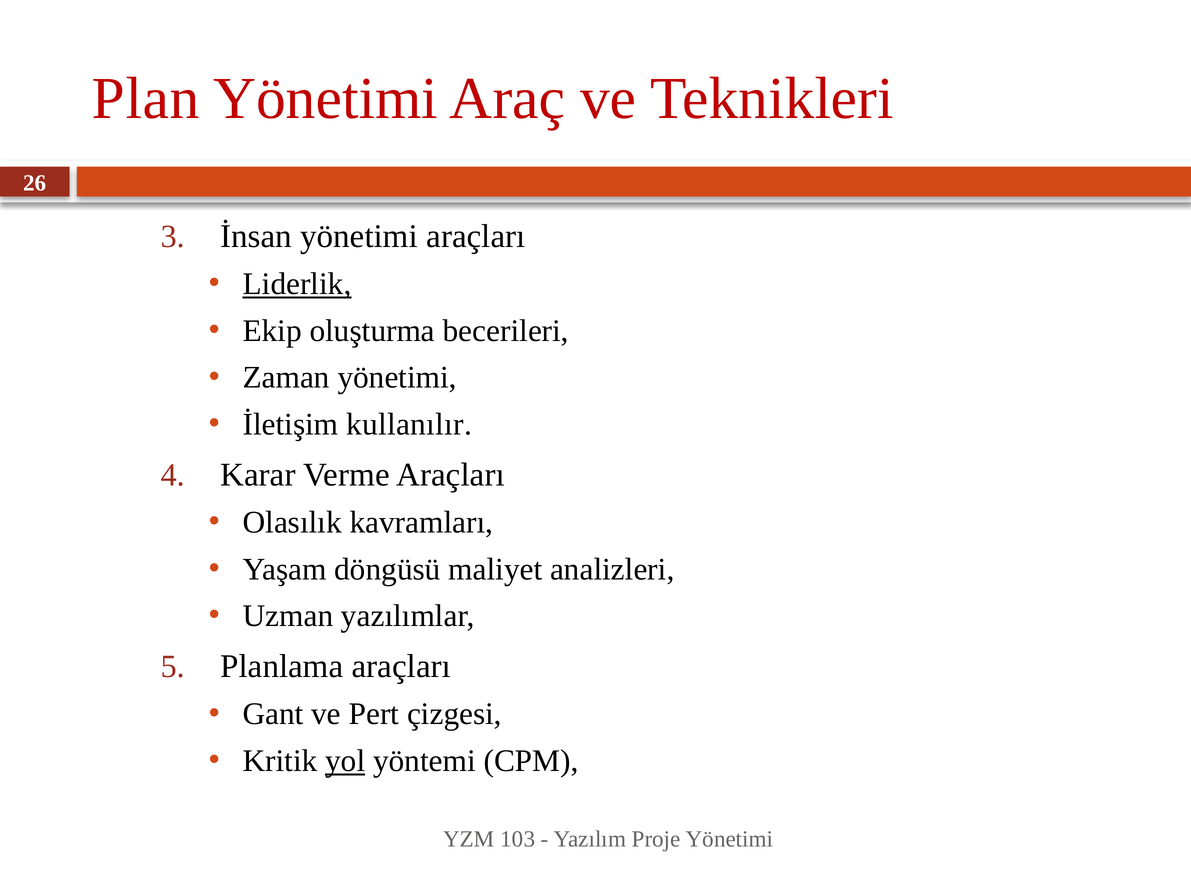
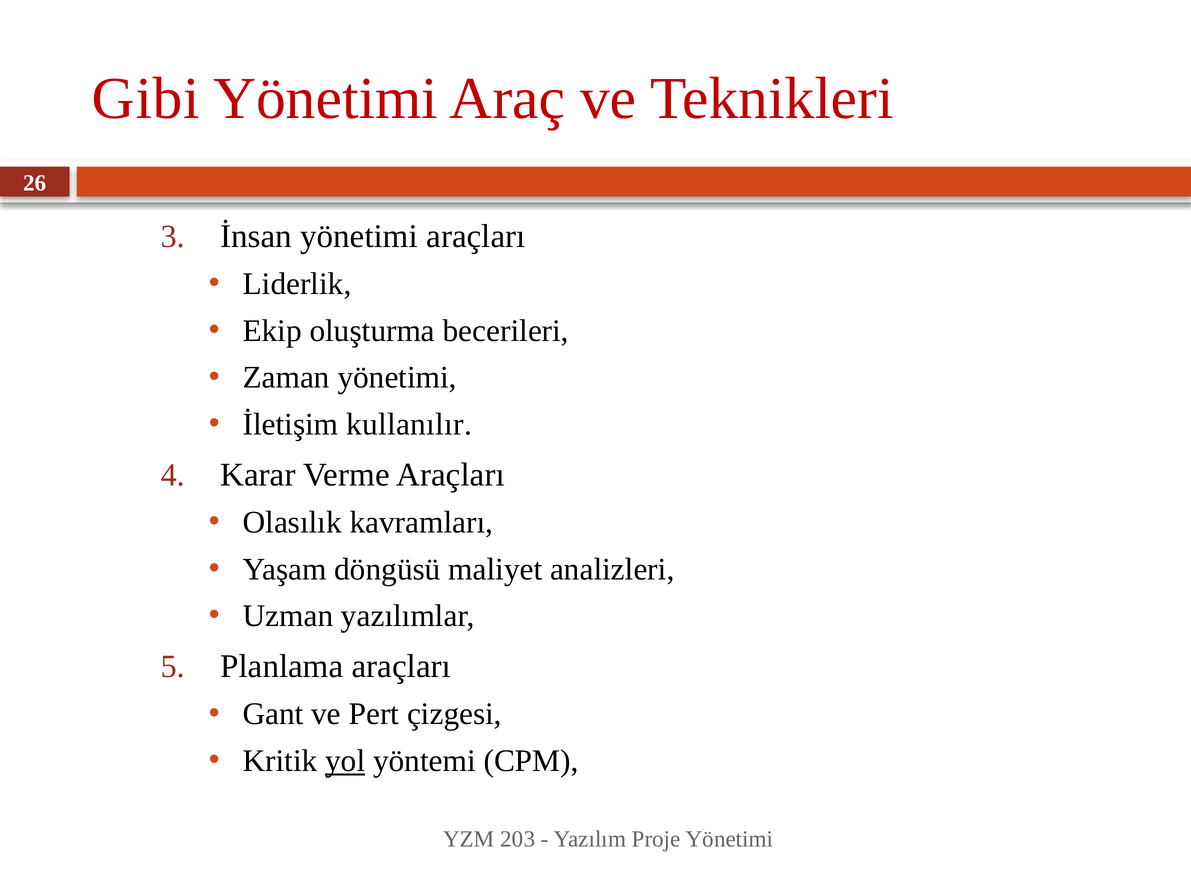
Plan: Plan -> Gibi
Liderlik underline: present -> none
103: 103 -> 203
